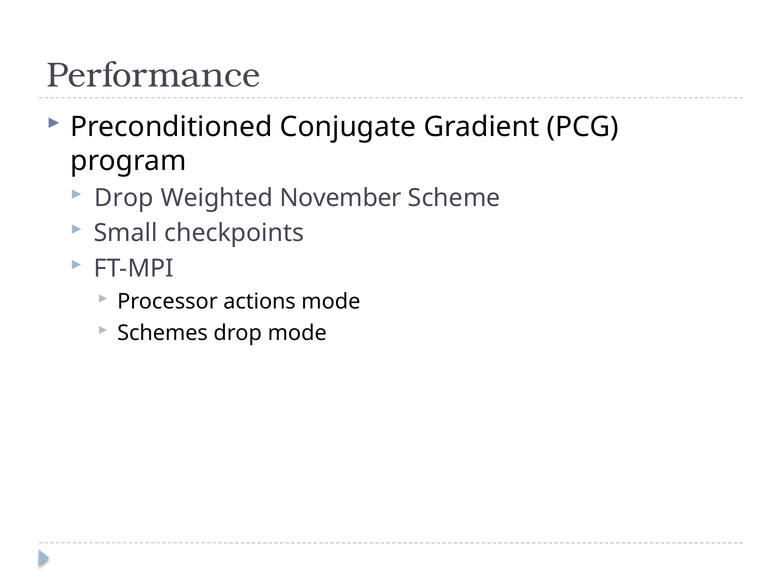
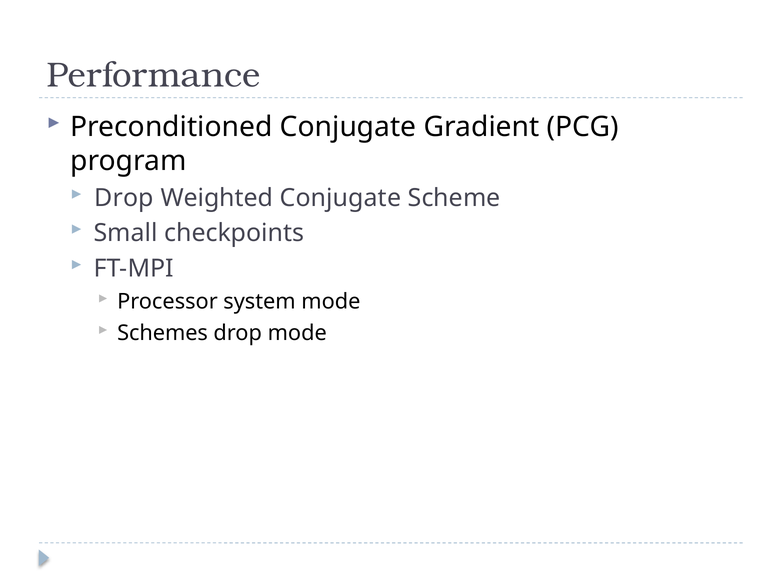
Weighted November: November -> Conjugate
actions: actions -> system
